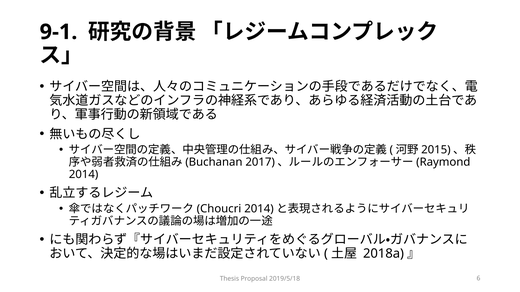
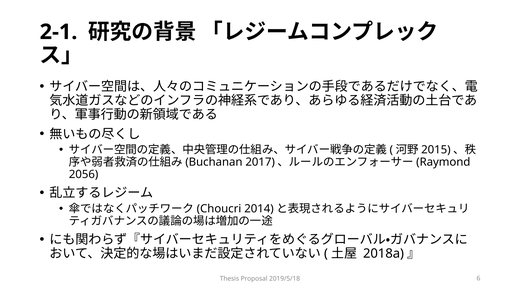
9-1: 9-1 -> 2-1
2014 at (84, 175): 2014 -> 2056
